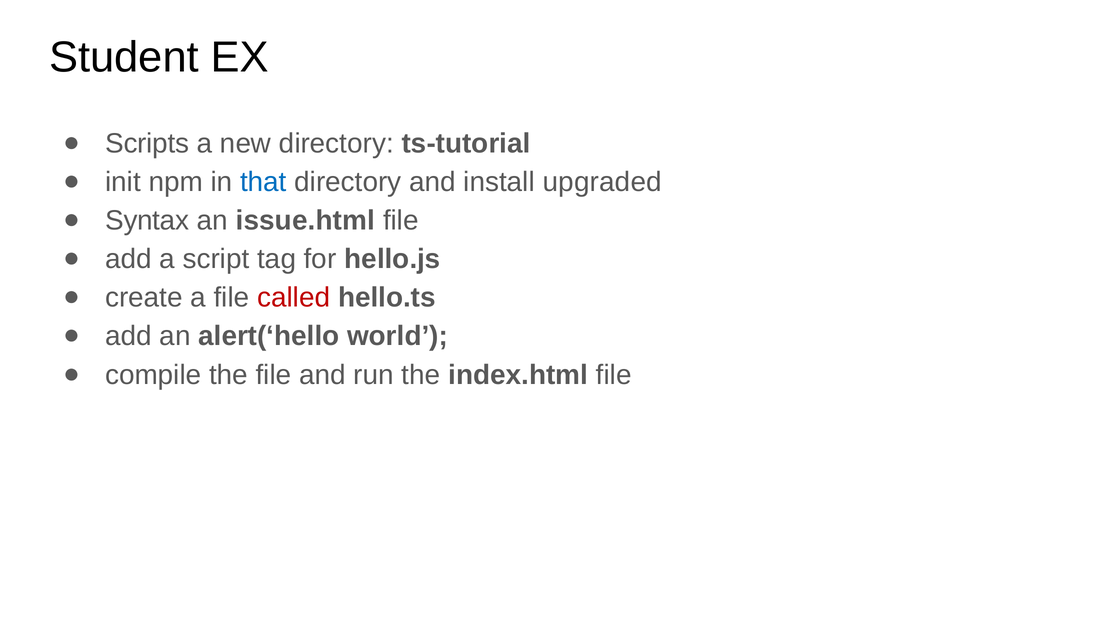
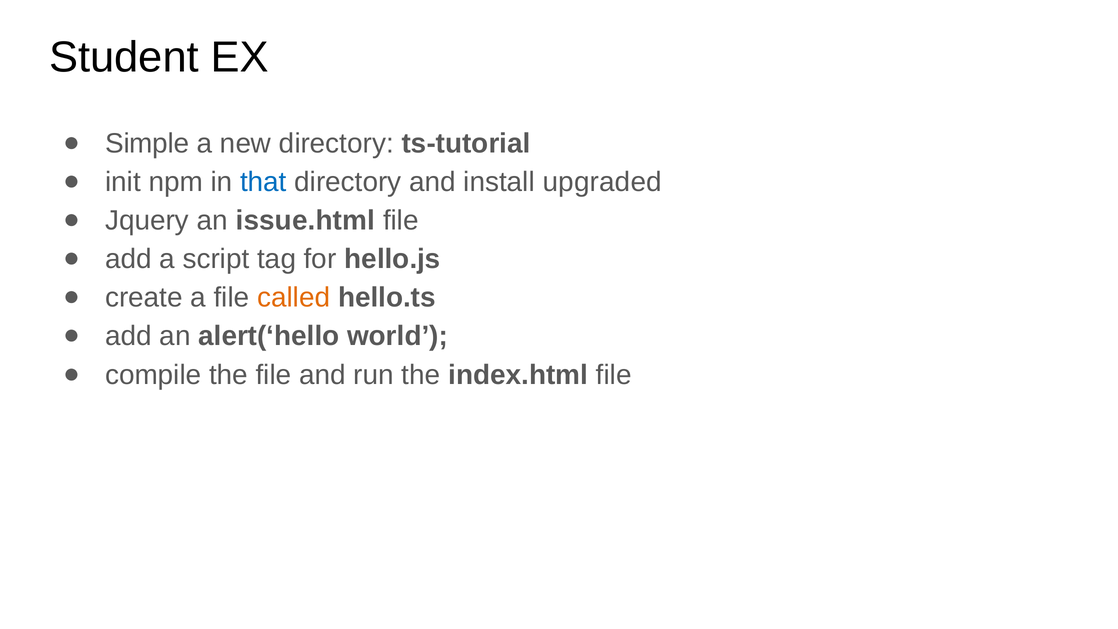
Scripts: Scripts -> Simple
Syntax: Syntax -> Jquery
called colour: red -> orange
